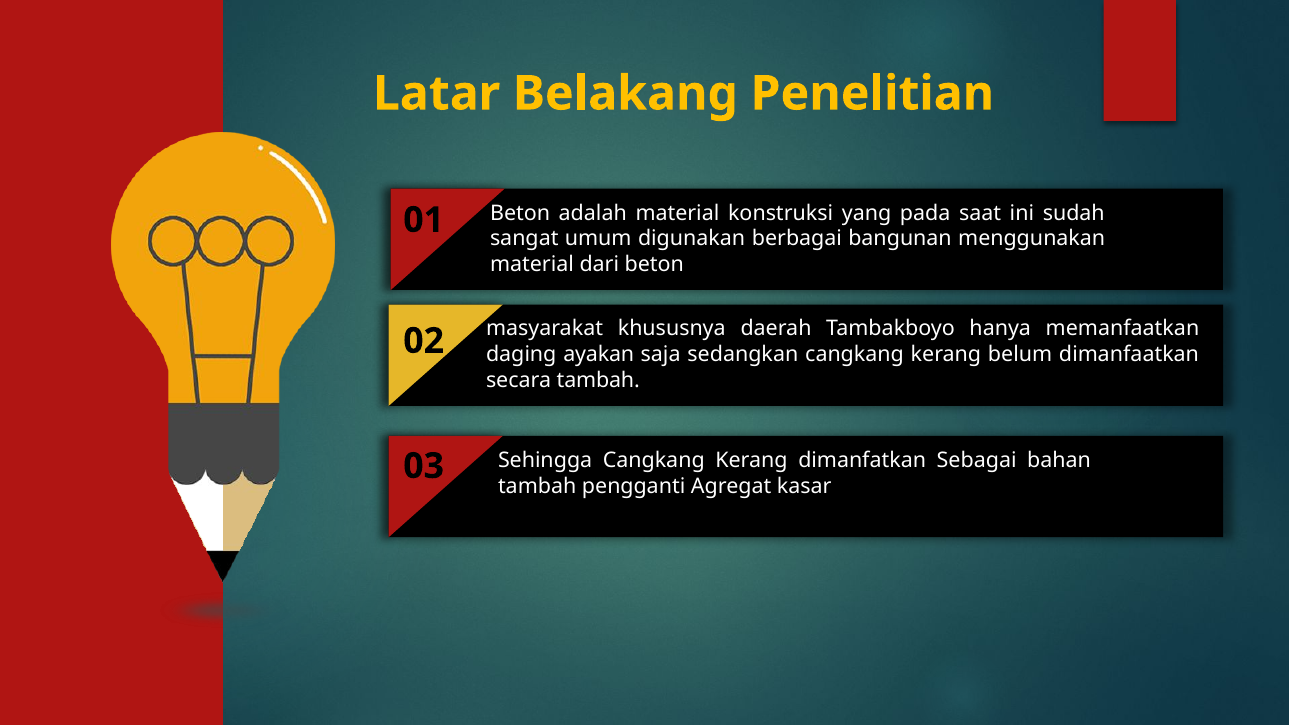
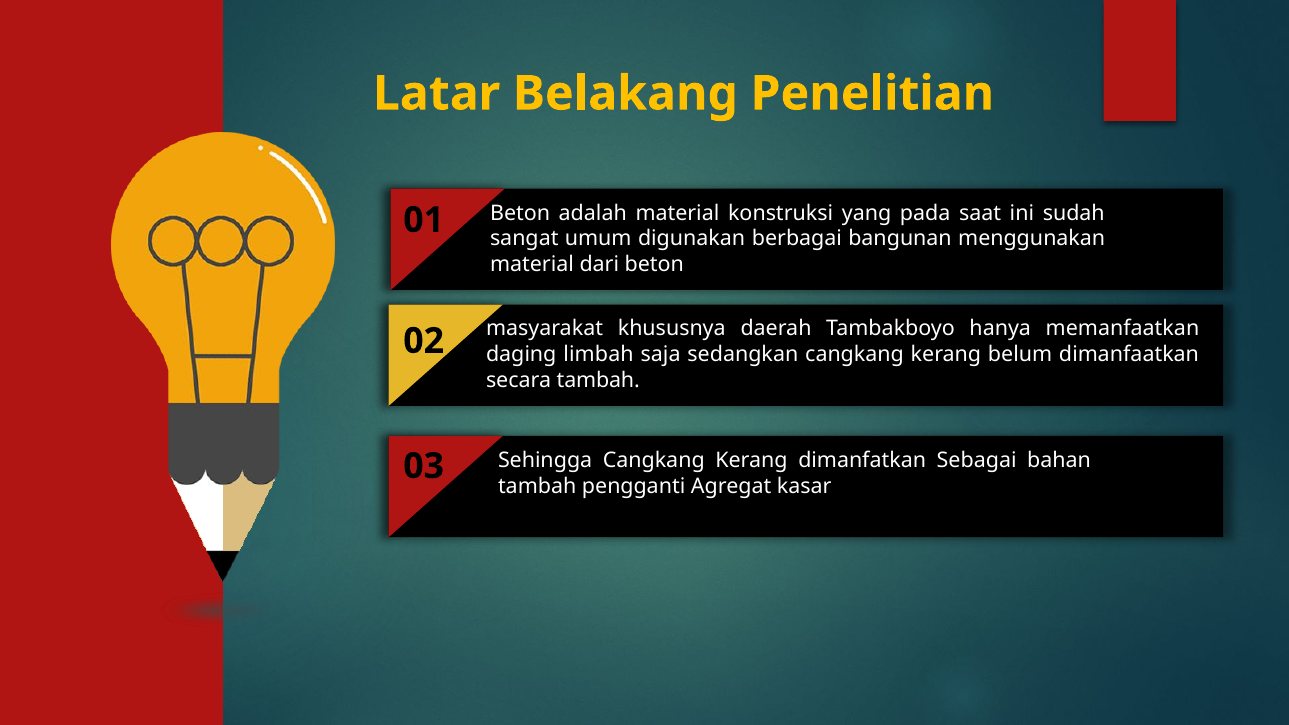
ayakan: ayakan -> limbah
